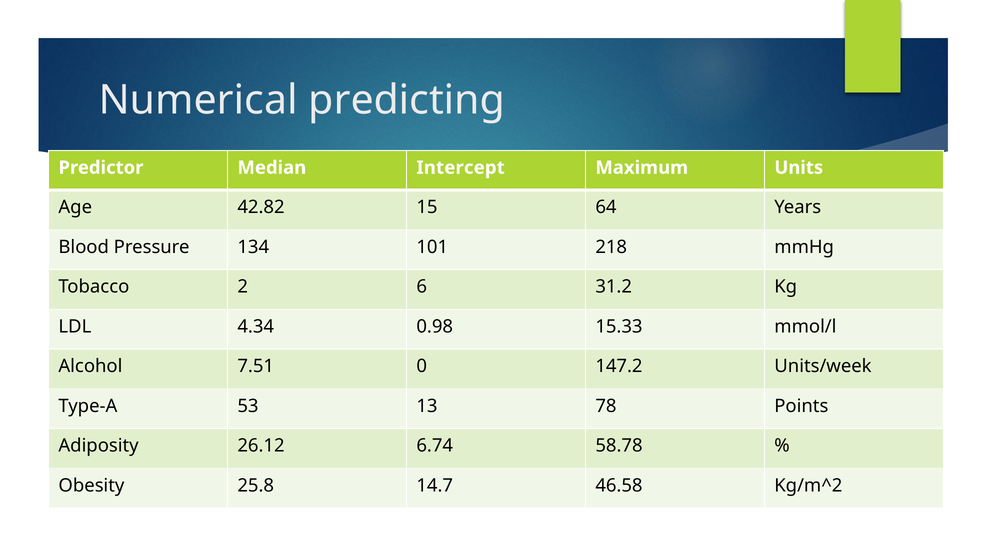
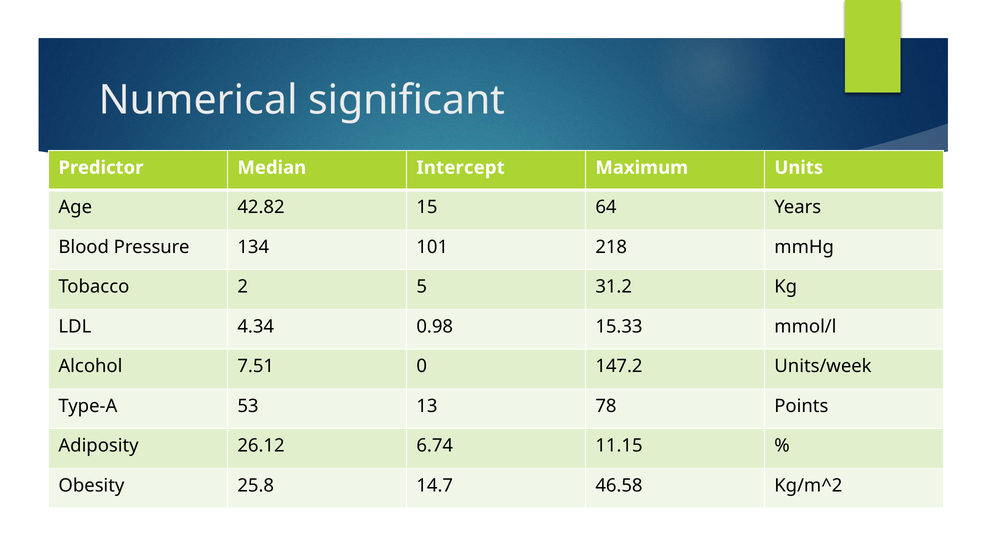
predicting: predicting -> significant
6: 6 -> 5
58.78: 58.78 -> 11.15
